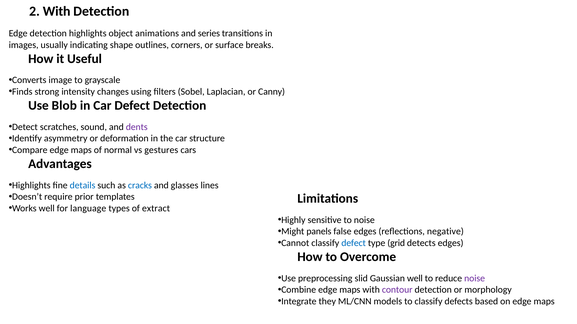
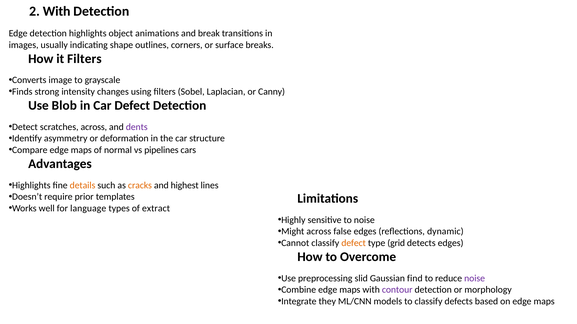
series: series -> break
it Useful: Useful -> Filters
scratches sound: sound -> across
gestures: gestures -> pipelines
details colour: blue -> orange
cracks colour: blue -> orange
glasses: glasses -> highest
Might panels: panels -> across
negative: negative -> dynamic
defect at (354, 243) colour: blue -> orange
Gaussian well: well -> find
